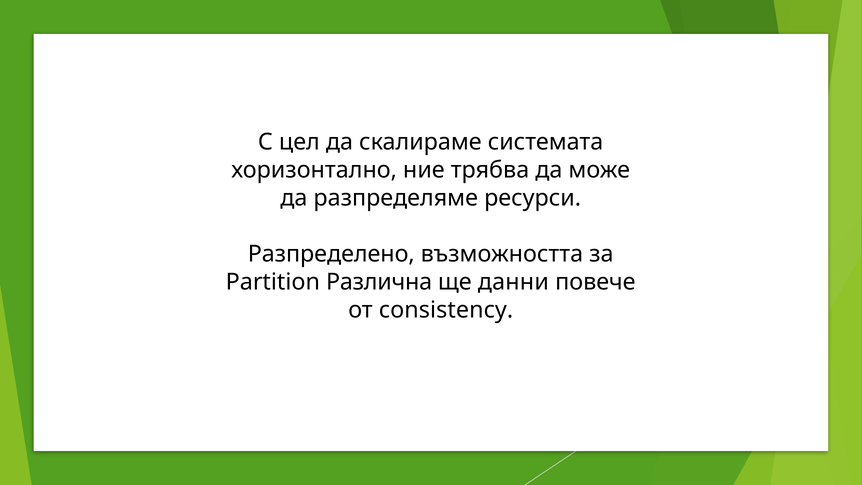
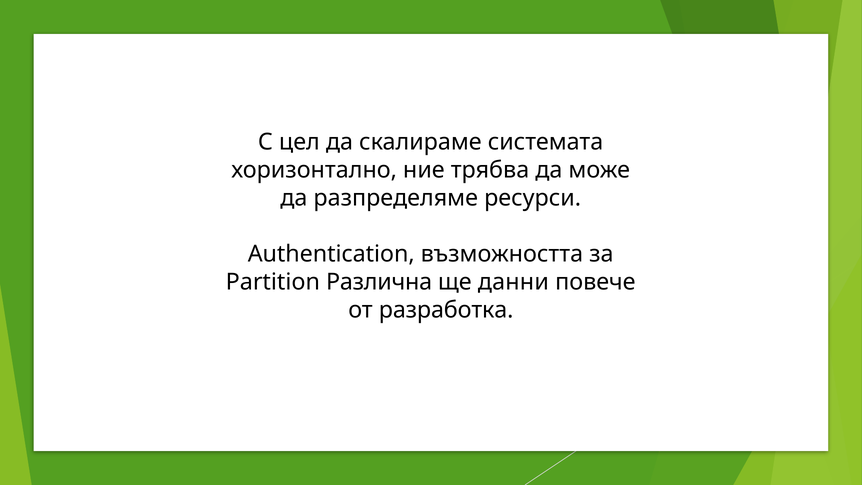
Разпределено: Разпределено -> Authentication
consistency: consistency -> разработка
